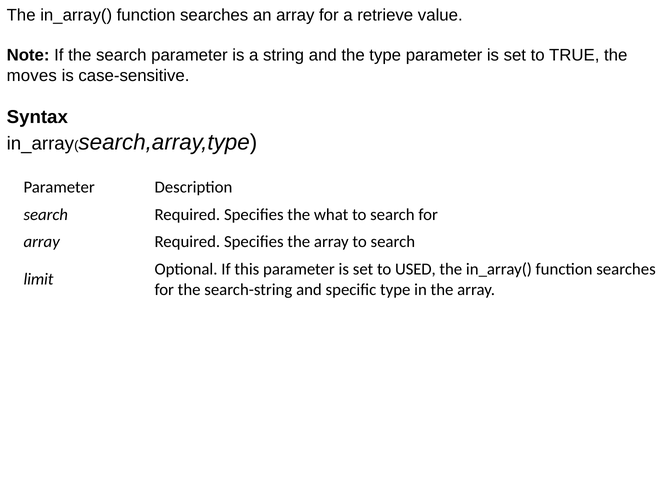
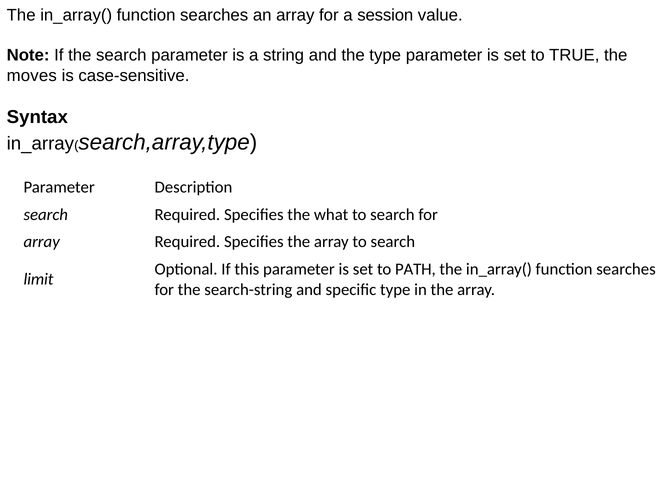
retrieve: retrieve -> session
USED: USED -> PATH
